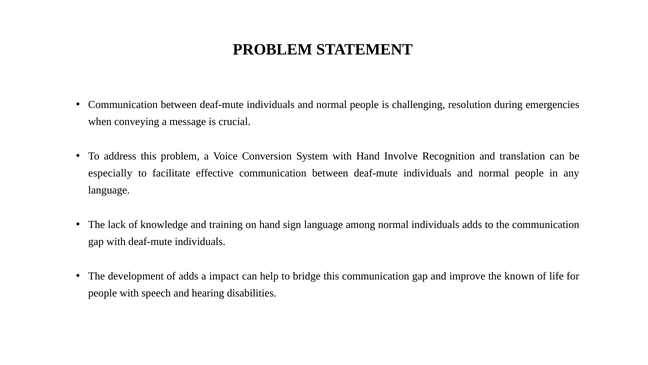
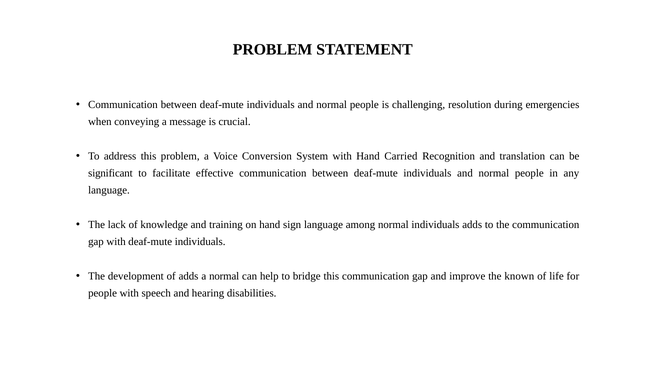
Involve: Involve -> Carried
especially: especially -> significant
a impact: impact -> normal
